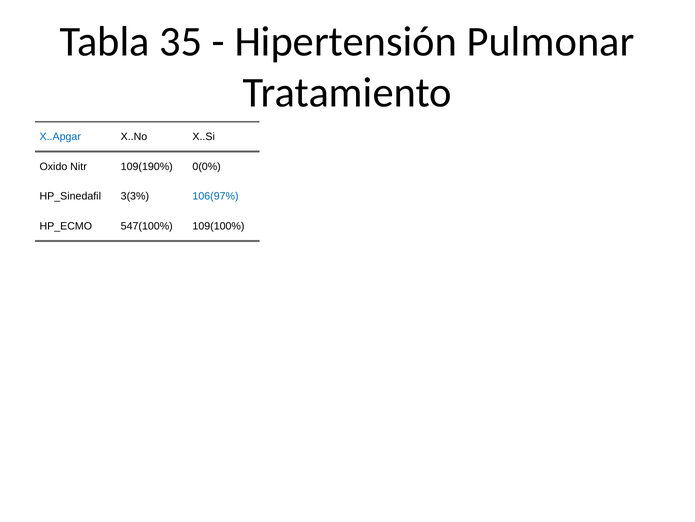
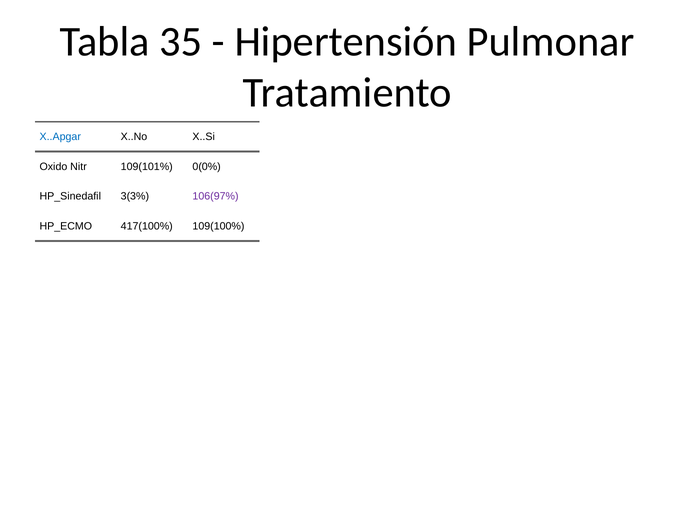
109(190%: 109(190% -> 109(101%
106(97% colour: blue -> purple
547(100%: 547(100% -> 417(100%
